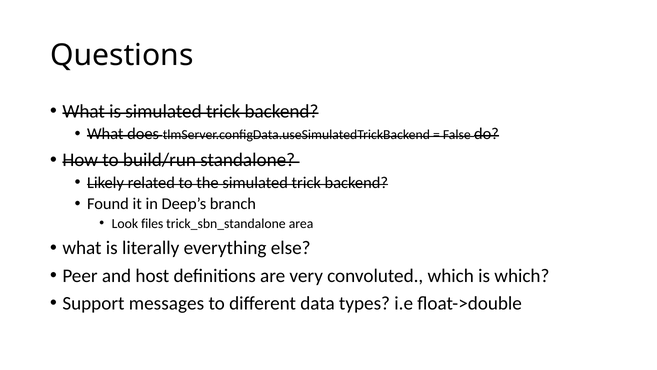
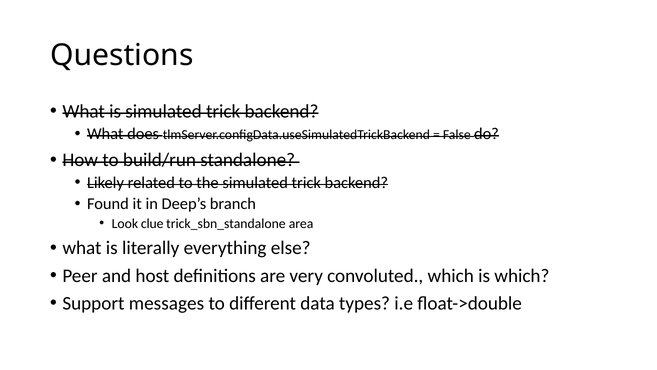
files: files -> clue
